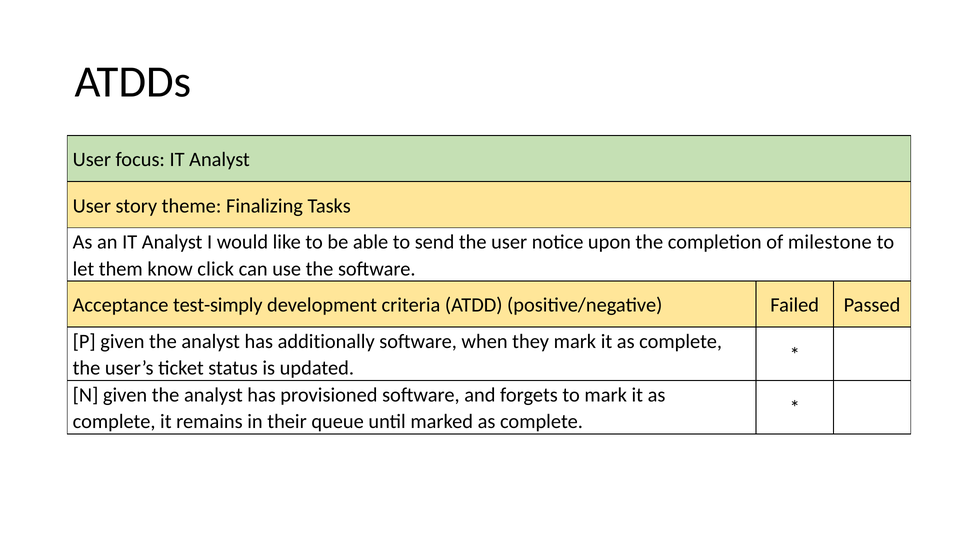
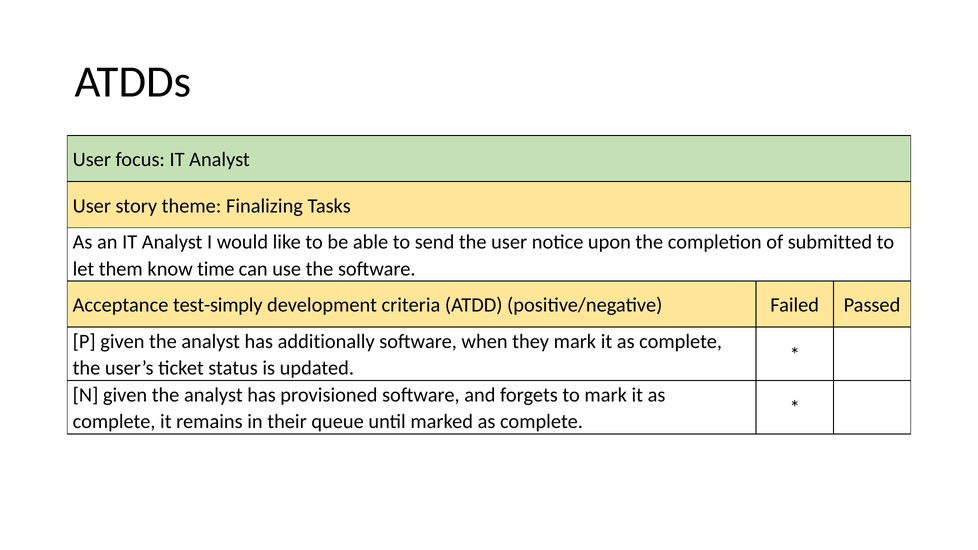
milestone: milestone -> submitted
click: click -> time
